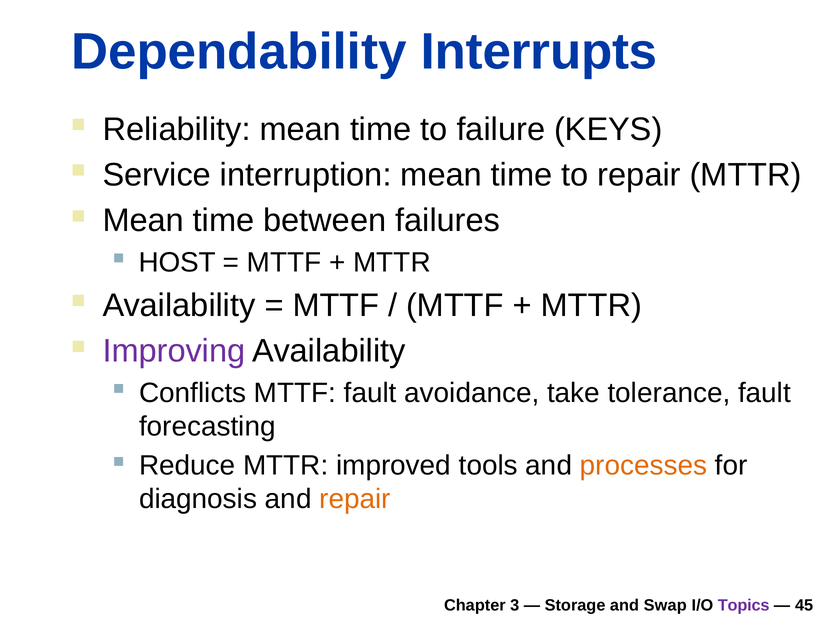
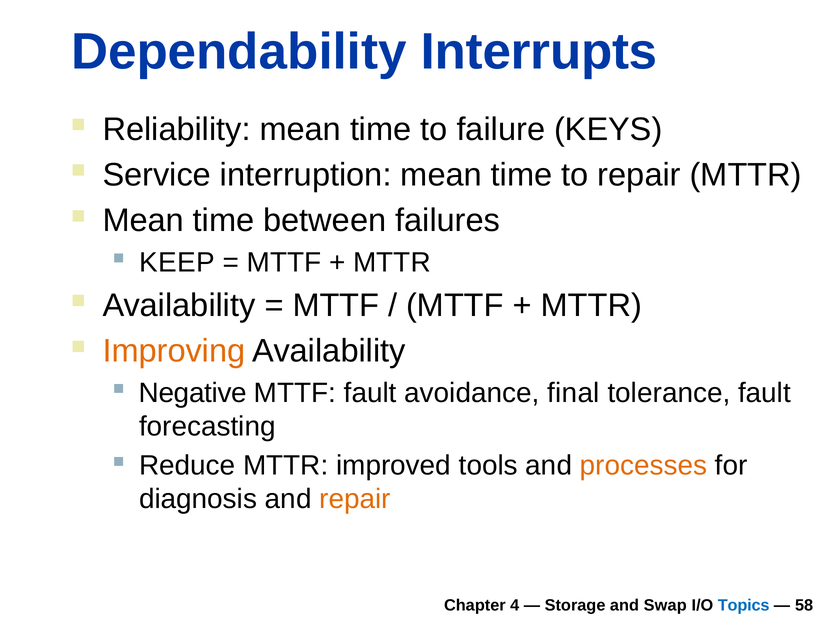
HOST: HOST -> KEEP
Improving colour: purple -> orange
Conflicts: Conflicts -> Negative
take: take -> final
3: 3 -> 4
Topics colour: purple -> blue
45: 45 -> 58
